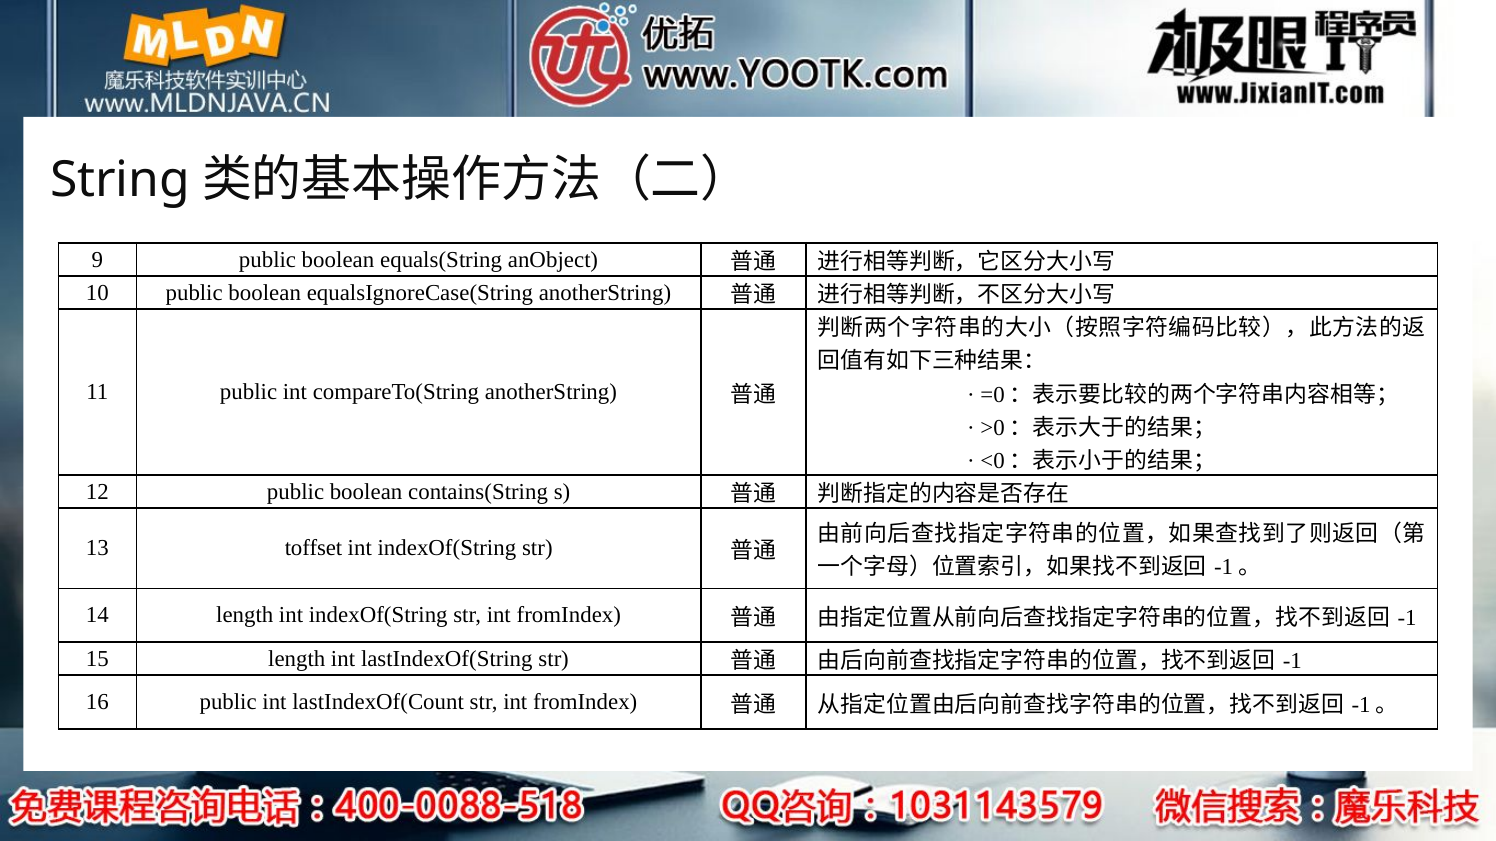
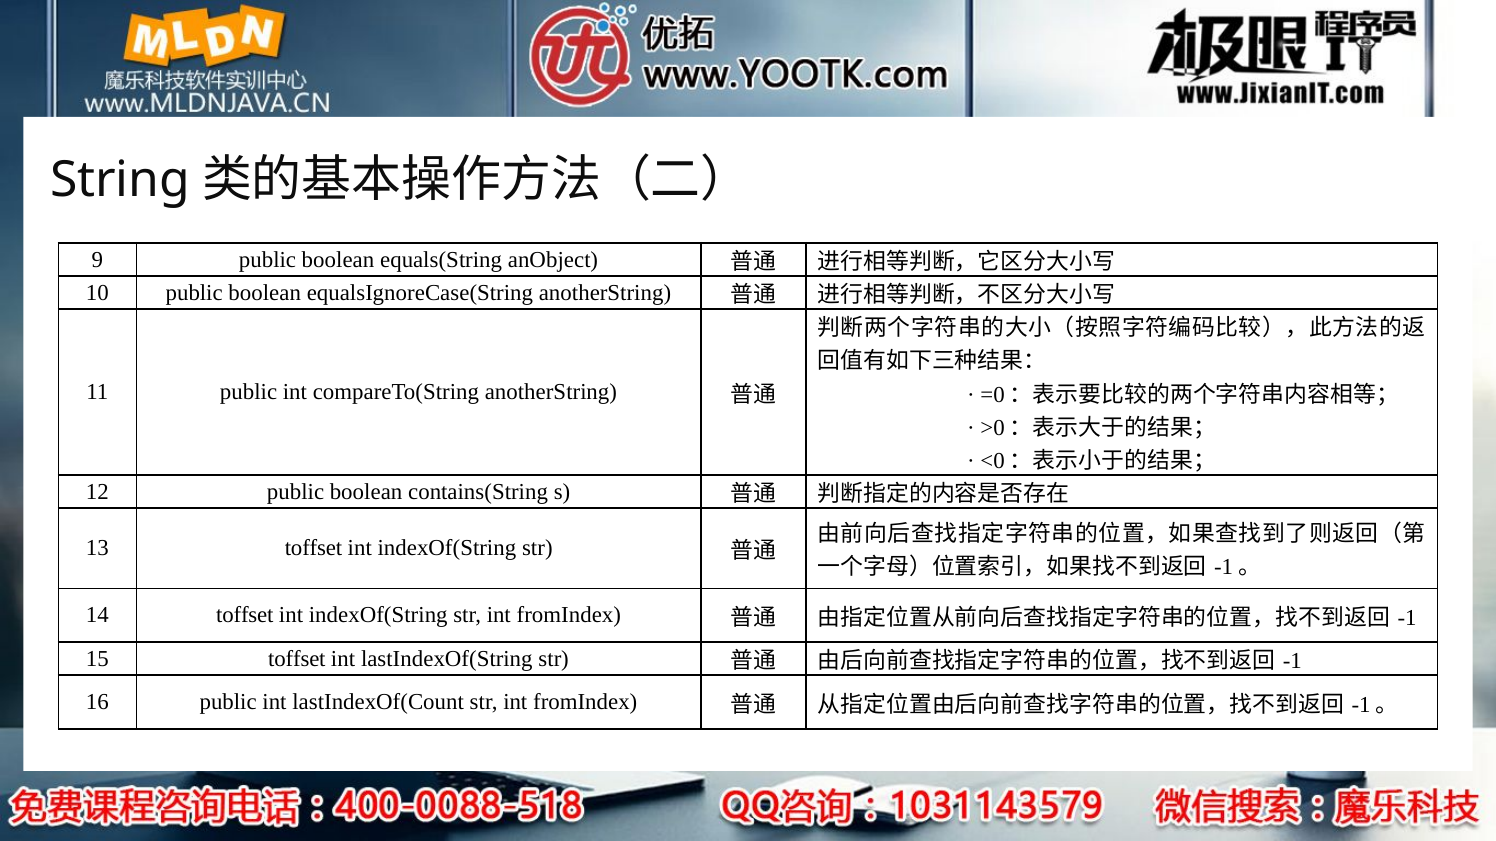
14 length: length -> toffset
15 length: length -> toffset
